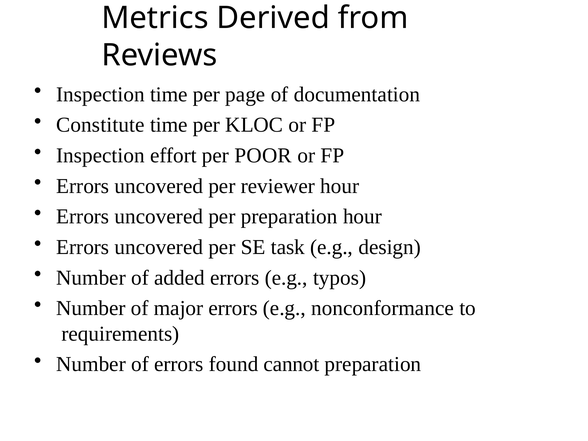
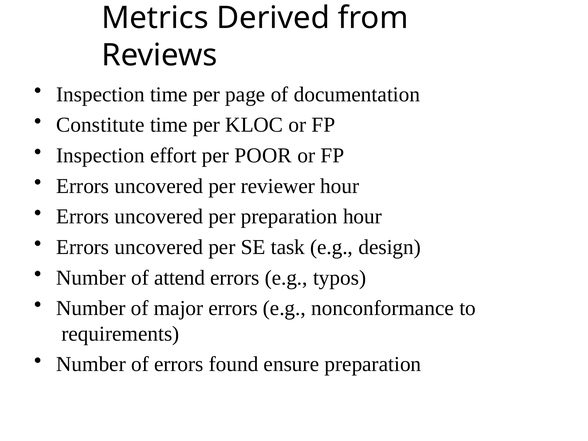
added: added -> attend
cannot: cannot -> ensure
